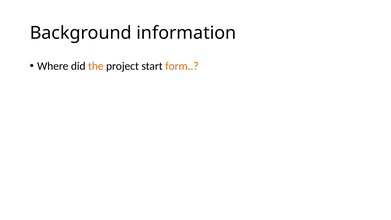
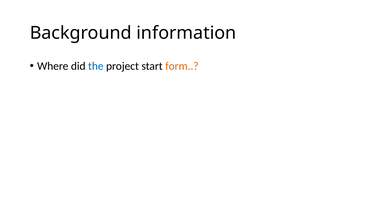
the colour: orange -> blue
